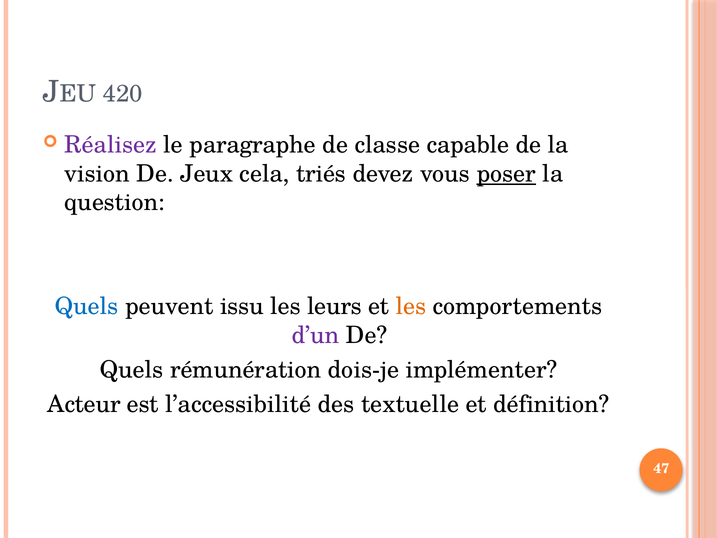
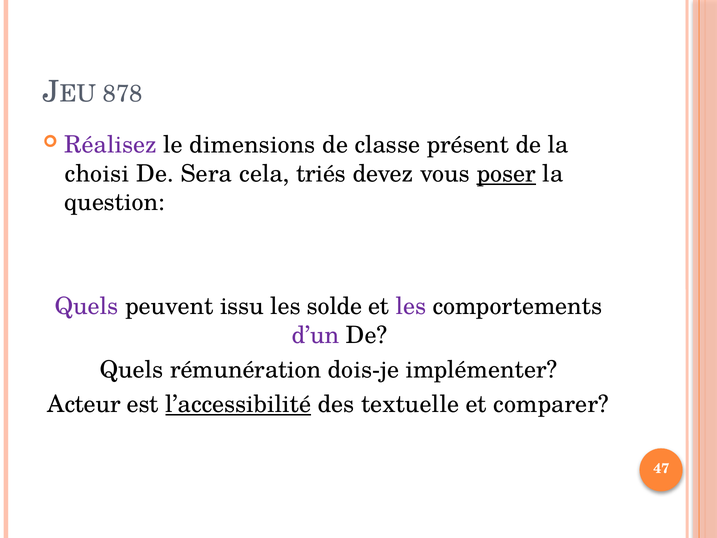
420: 420 -> 878
paragraphe: paragraphe -> dimensions
capable: capable -> présent
vision: vision -> choisi
Jeux: Jeux -> Sera
Quels at (87, 306) colour: blue -> purple
leurs: leurs -> solde
les at (411, 306) colour: orange -> purple
l’accessibilité underline: none -> present
définition: définition -> comparer
